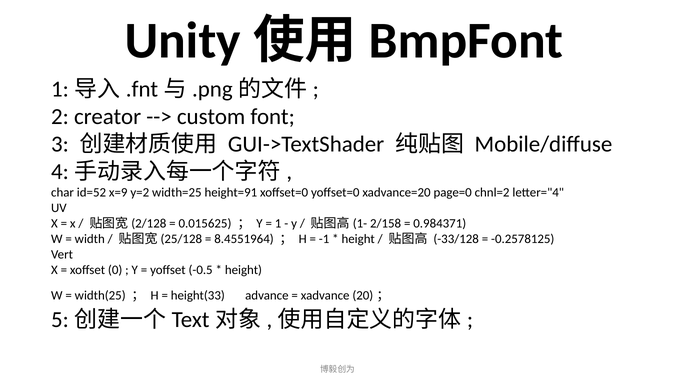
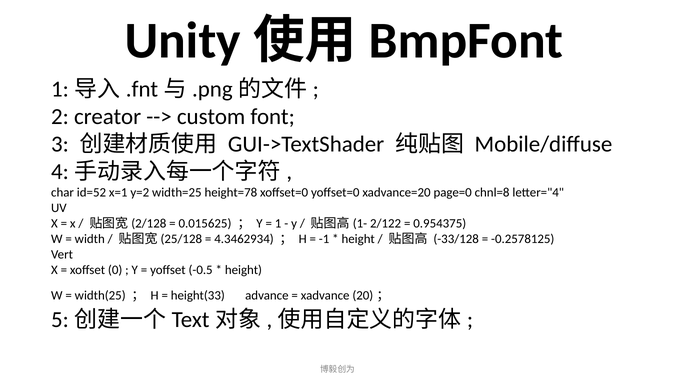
x=9: x=9 -> x=1
height=91: height=91 -> height=78
chnl=2: chnl=2 -> chnl=8
2/158: 2/158 -> 2/122
0.984371: 0.984371 -> 0.954375
8.4551964: 8.4551964 -> 4.3462934
